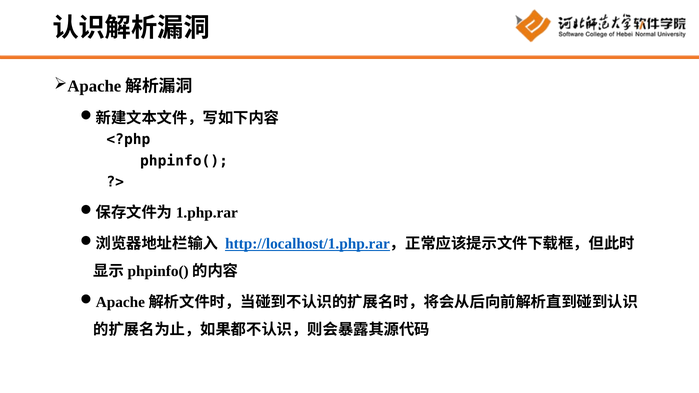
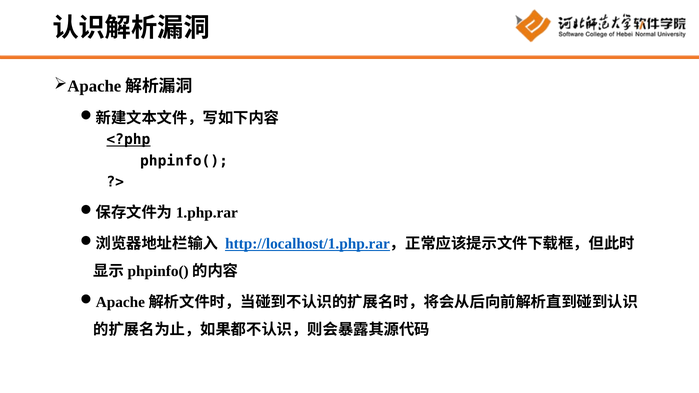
<?php underline: none -> present
